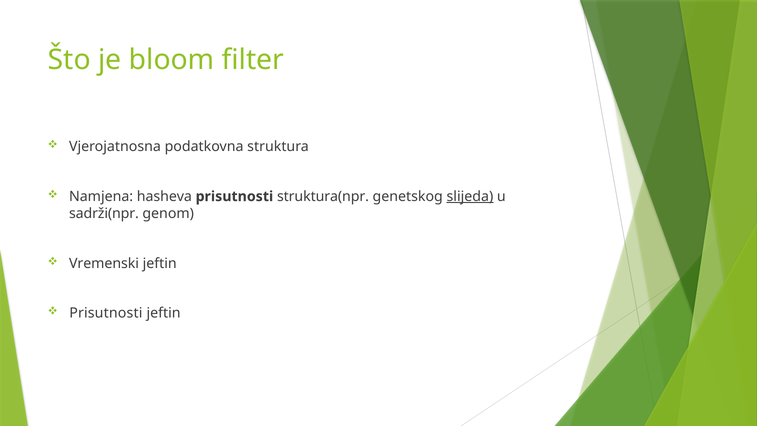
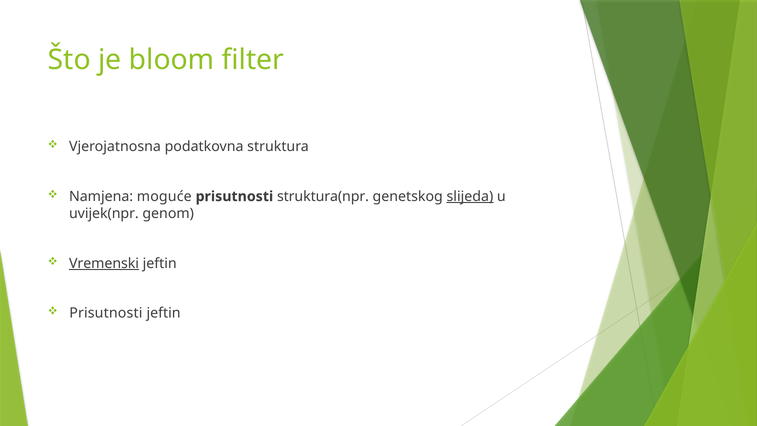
hasheva: hasheva -> moguće
sadrži(npr: sadrži(npr -> uvijek(npr
Vremenski underline: none -> present
